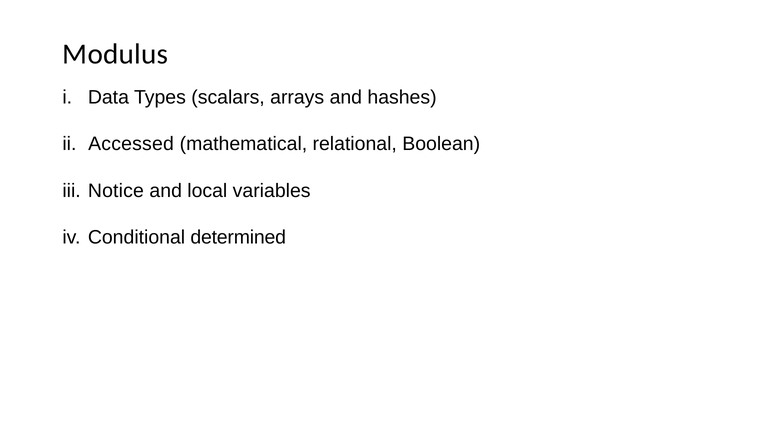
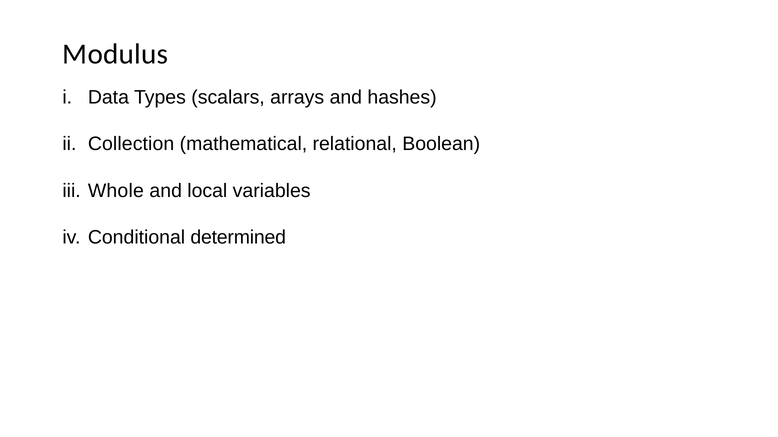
Accessed: Accessed -> Collection
Notice: Notice -> Whole
